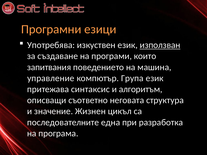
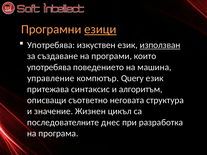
езици underline: none -> present
запитвания at (49, 67): запитвания -> употребява
Група: Група -> Query
една: една -> днес
